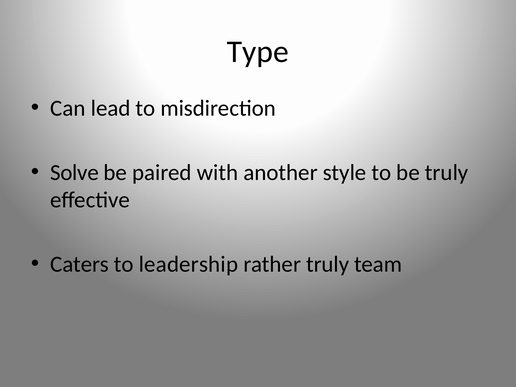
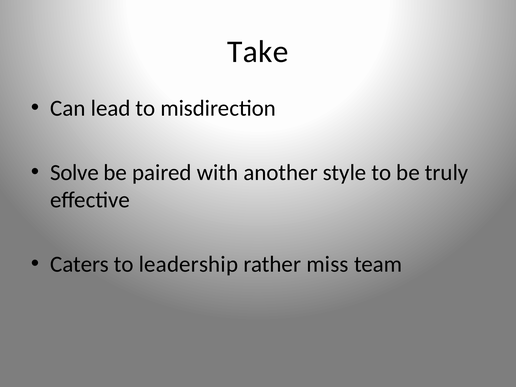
Type: Type -> Take
rather truly: truly -> miss
